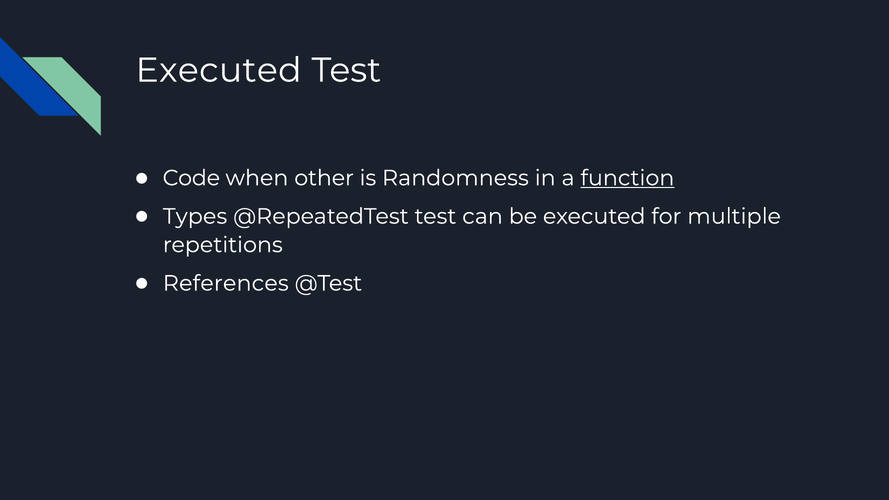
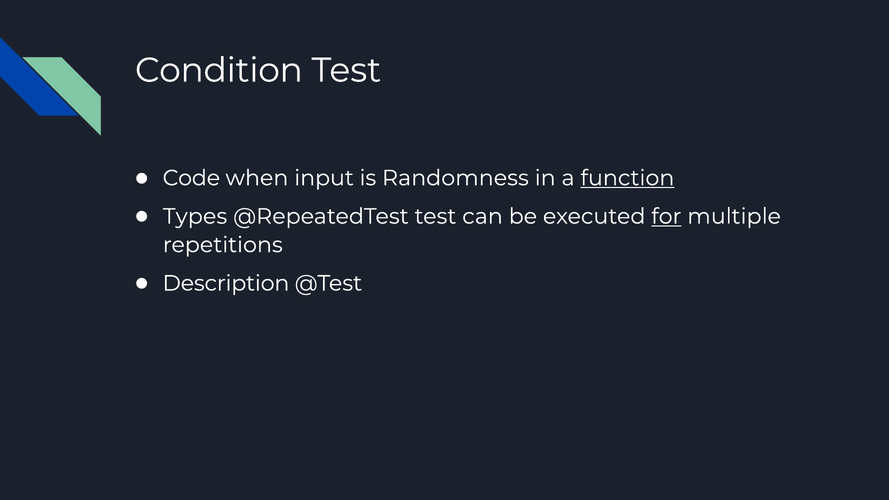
Executed at (219, 70): Executed -> Condition
other: other -> input
for underline: none -> present
References: References -> Description
